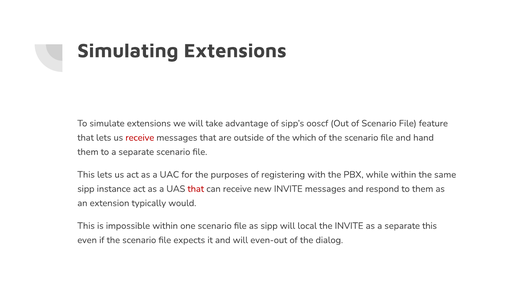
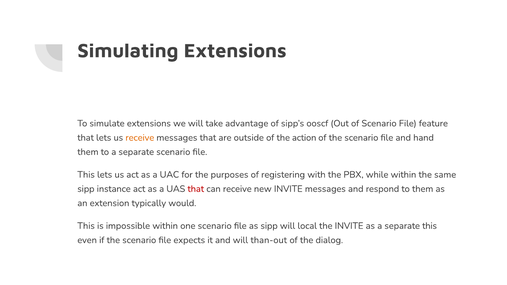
receive at (140, 138) colour: red -> orange
which: which -> action
even-out: even-out -> than-out
